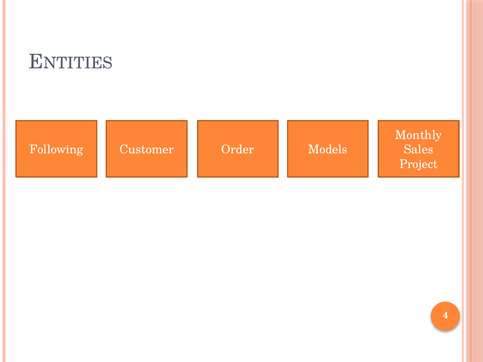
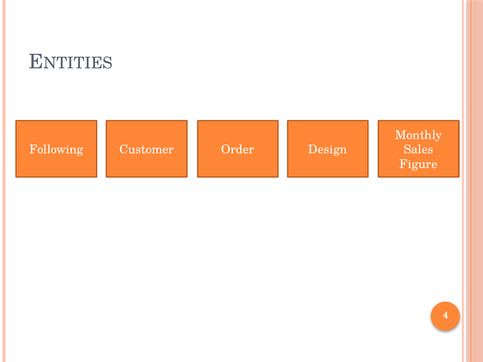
Models: Models -> Design
Project: Project -> Figure
